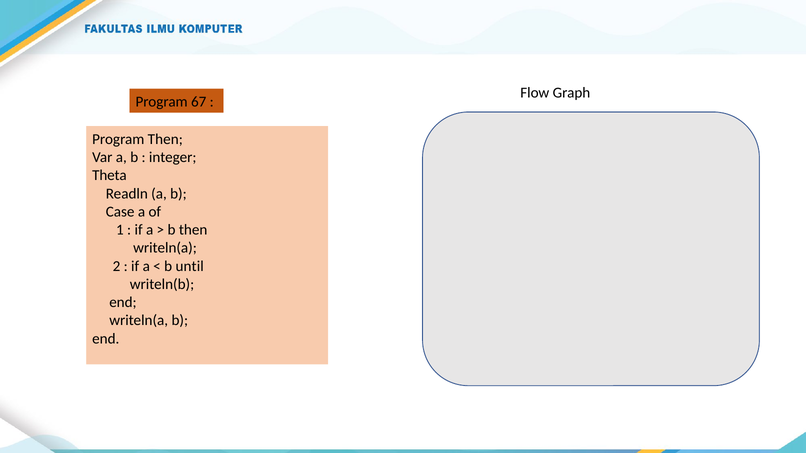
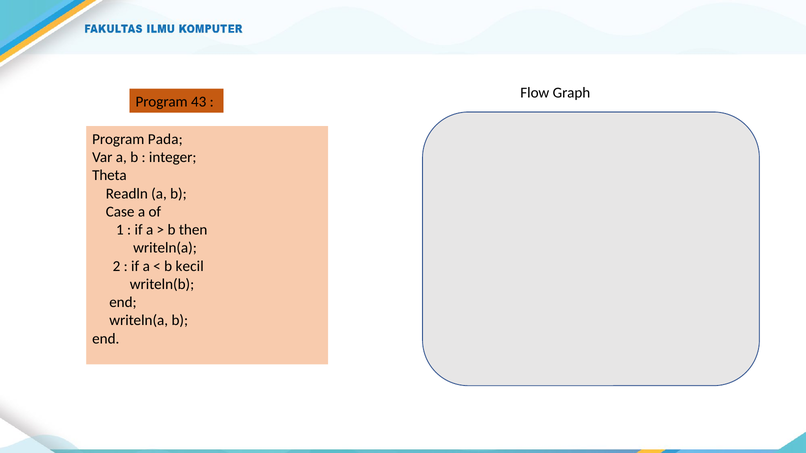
67: 67 -> 43
Program Then: Then -> Pada
until: until -> kecil
